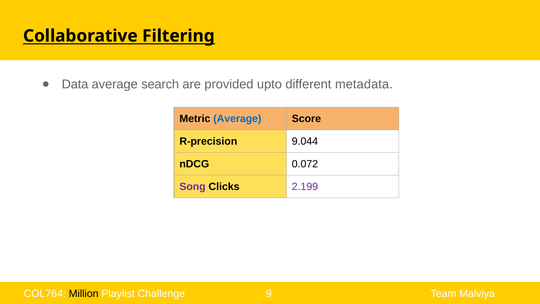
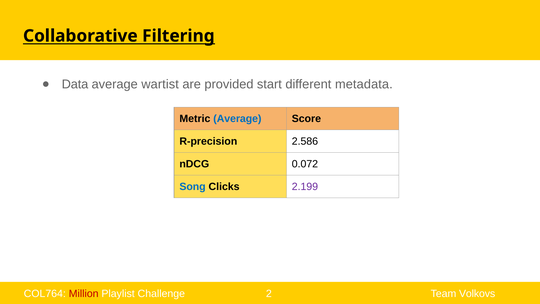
search: search -> wartist
upto: upto -> start
9.044: 9.044 -> 2.586
Song colour: purple -> blue
Million colour: black -> red
9: 9 -> 2
Malviya: Malviya -> Volkovs
